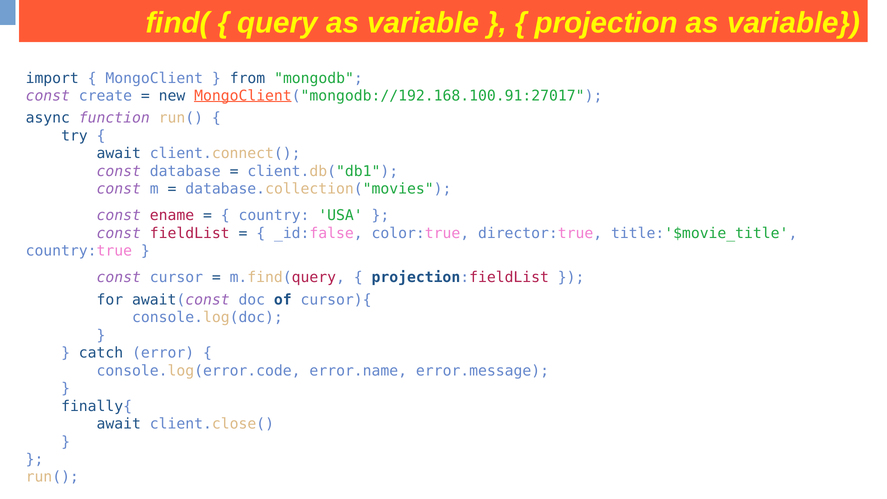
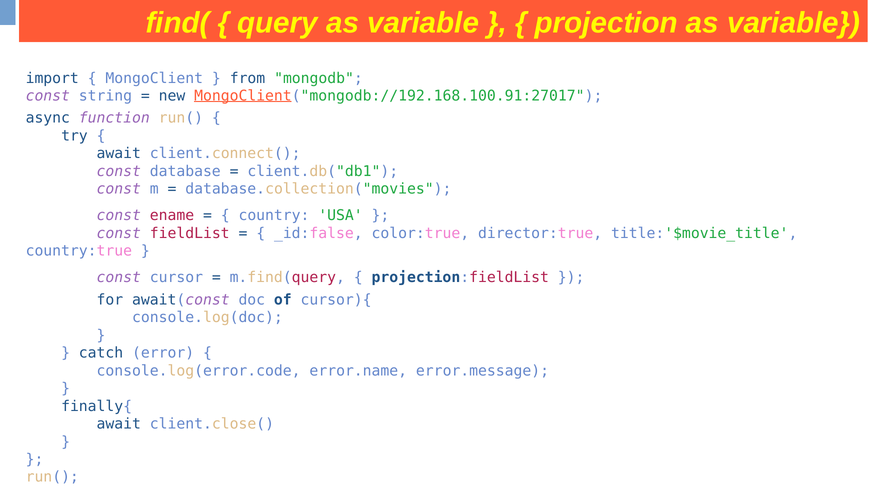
create: create -> string
